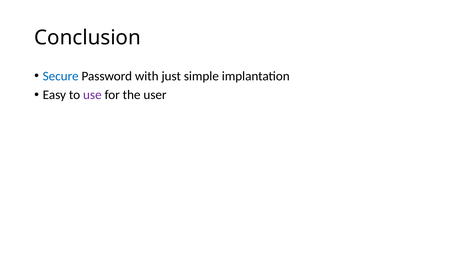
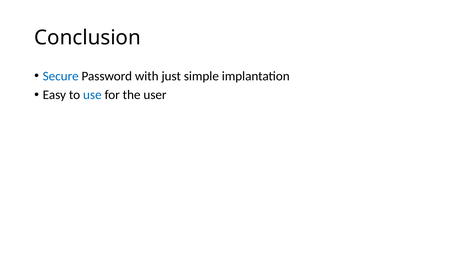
use colour: purple -> blue
